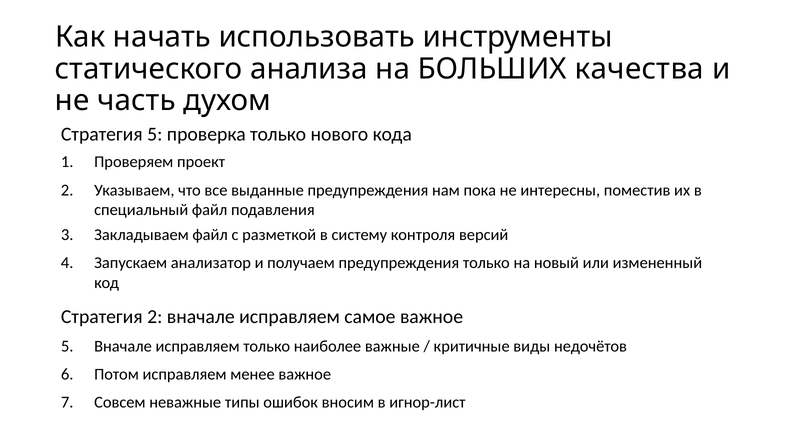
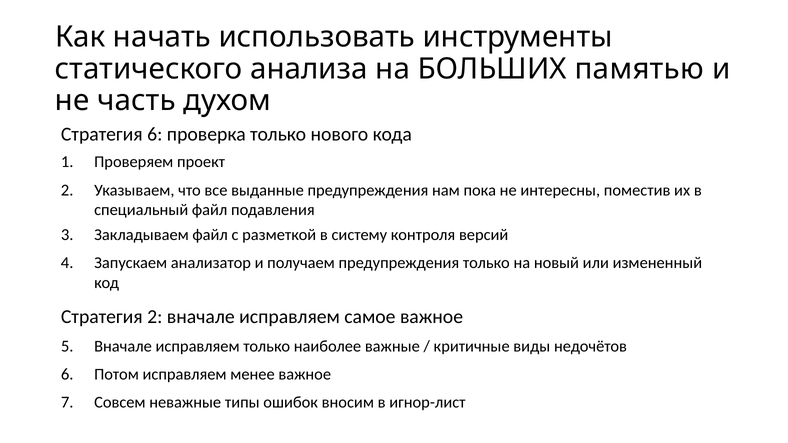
качества: качества -> памятью
Стратегия 5: 5 -> 6
